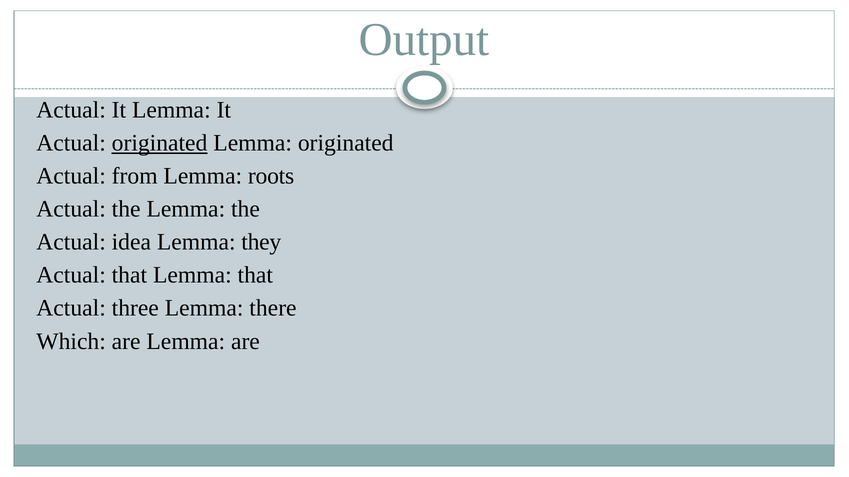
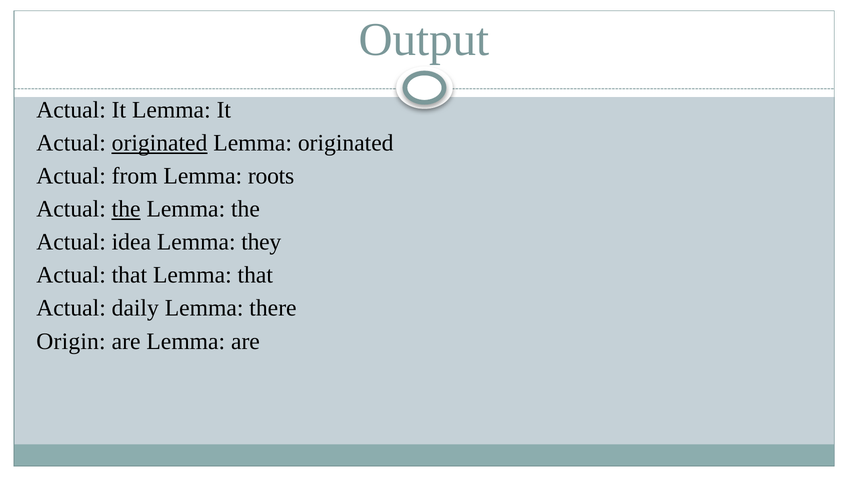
the at (126, 209) underline: none -> present
three: three -> daily
Which: Which -> Origin
